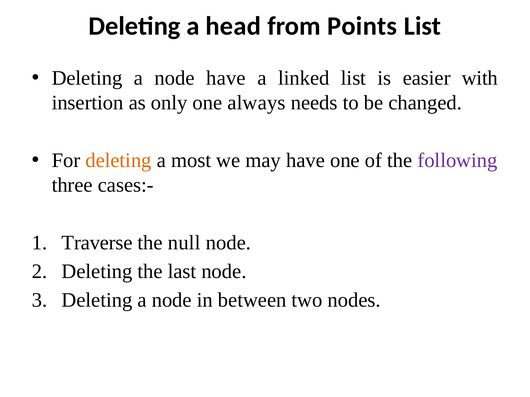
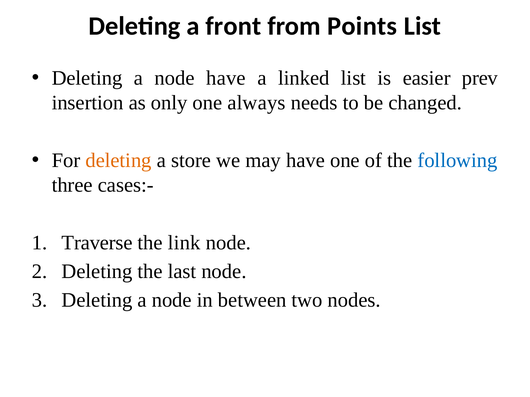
head: head -> front
with: with -> prev
most: most -> store
following colour: purple -> blue
null: null -> link
